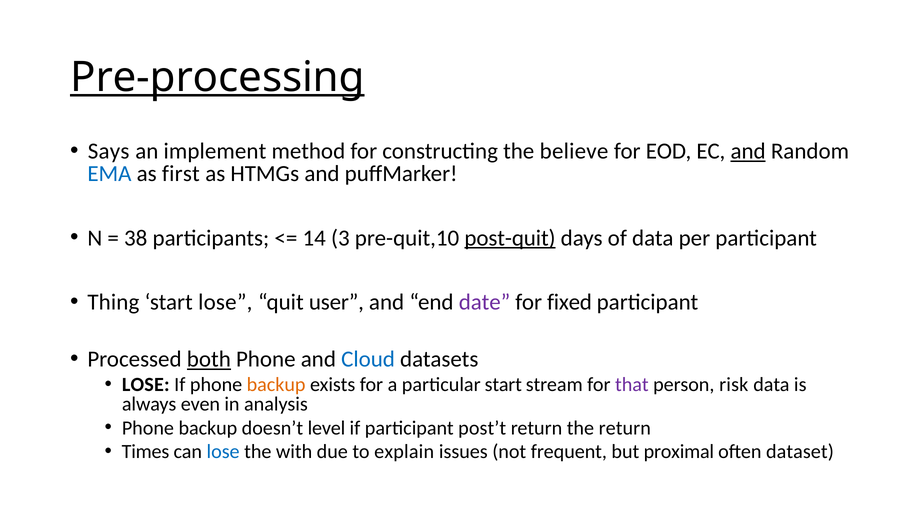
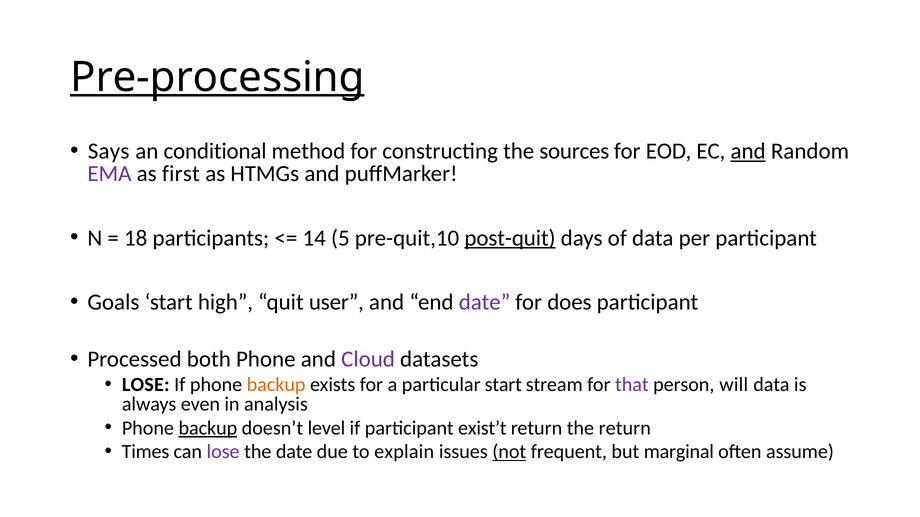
implement: implement -> conditional
believe: believe -> sources
EMA colour: blue -> purple
38: 38 -> 18
3: 3 -> 5
Thing: Thing -> Goals
start lose: lose -> high
fixed: fixed -> does
both underline: present -> none
Cloud colour: blue -> purple
risk: risk -> will
backup at (208, 428) underline: none -> present
post’t: post’t -> exist’t
lose at (223, 452) colour: blue -> purple
the with: with -> date
not underline: none -> present
proximal: proximal -> marginal
dataset: dataset -> assume
